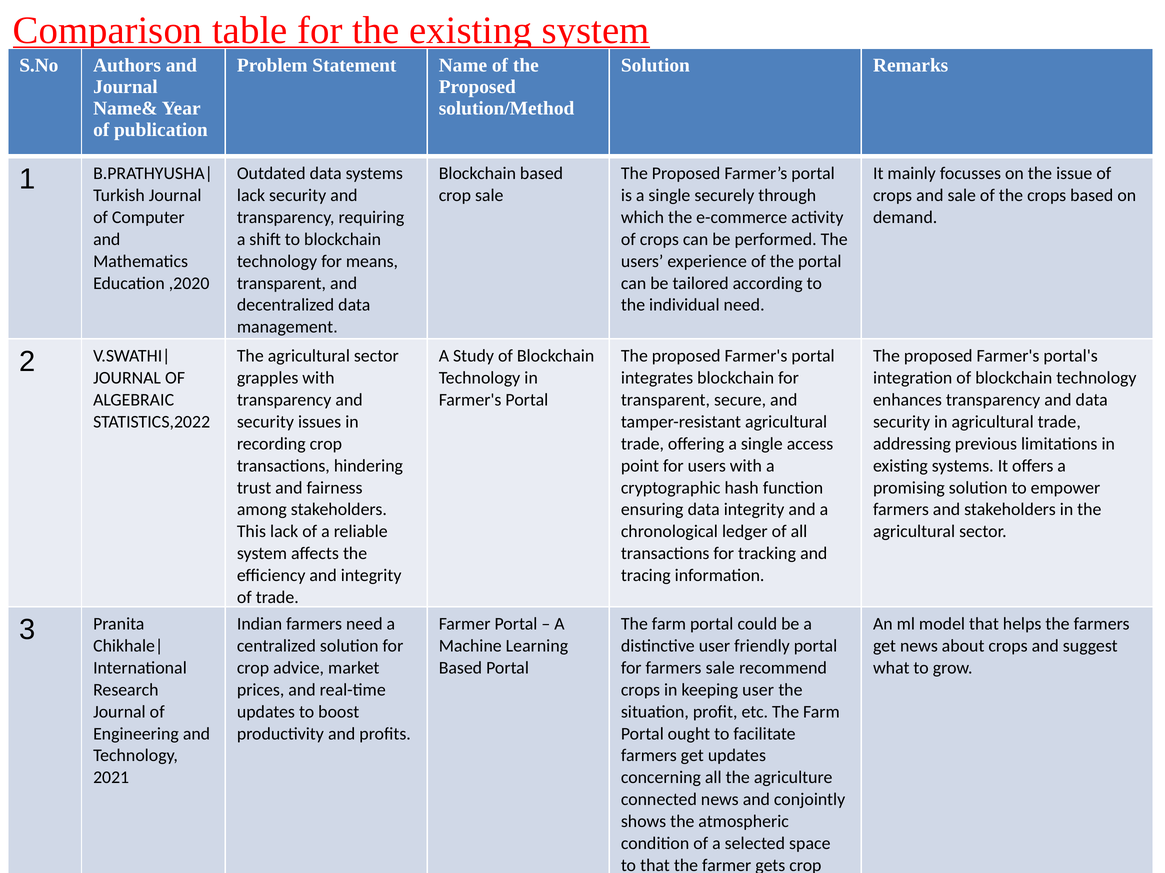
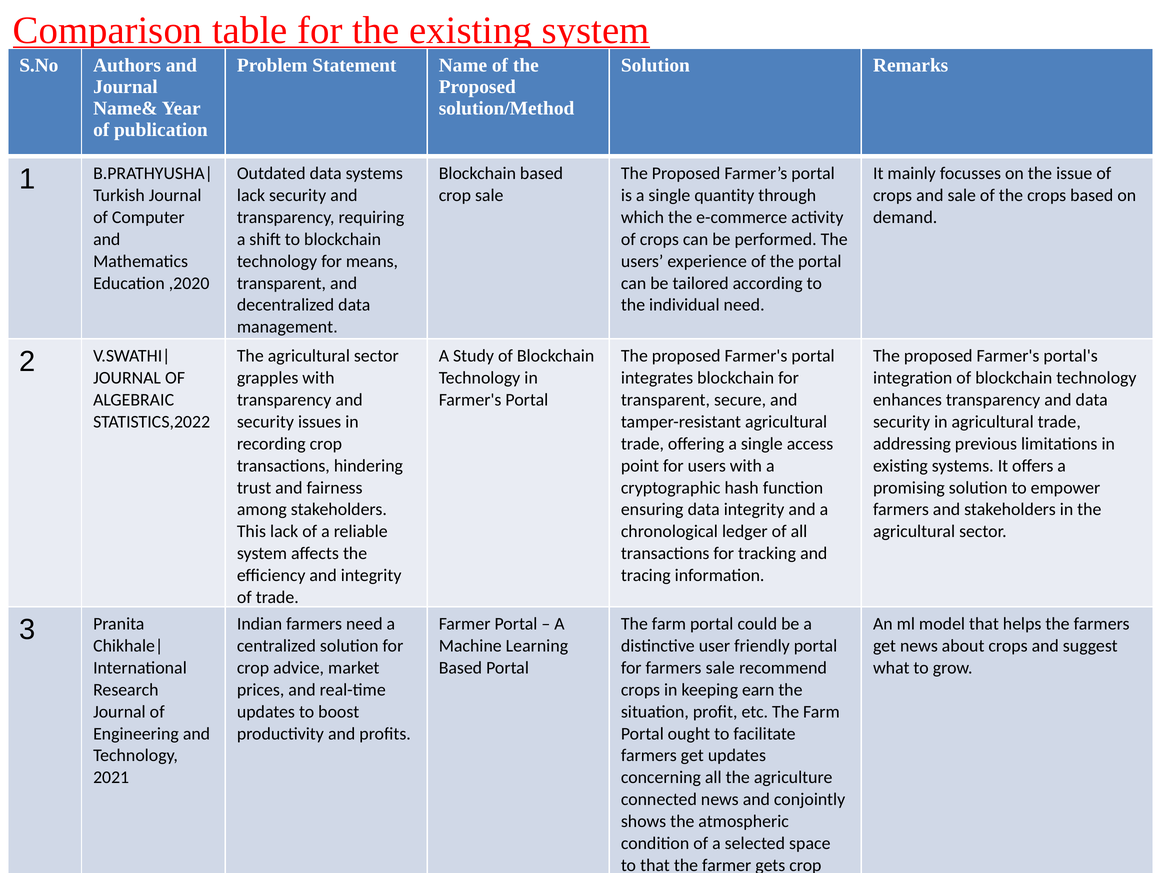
securely: securely -> quantity
keeping user: user -> earn
